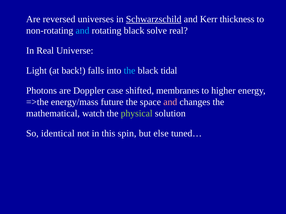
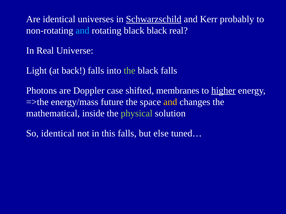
Are reversed: reversed -> identical
thickness: thickness -> probably
black solve: solve -> black
the at (130, 71) colour: light blue -> light green
black tidal: tidal -> falls
higher underline: none -> present
and at (170, 102) colour: pink -> yellow
watch: watch -> inside
this spin: spin -> falls
